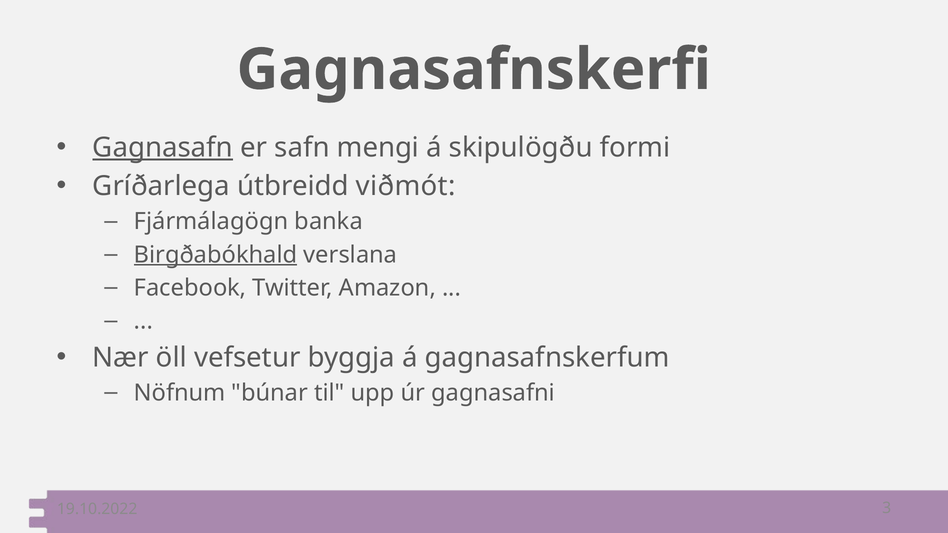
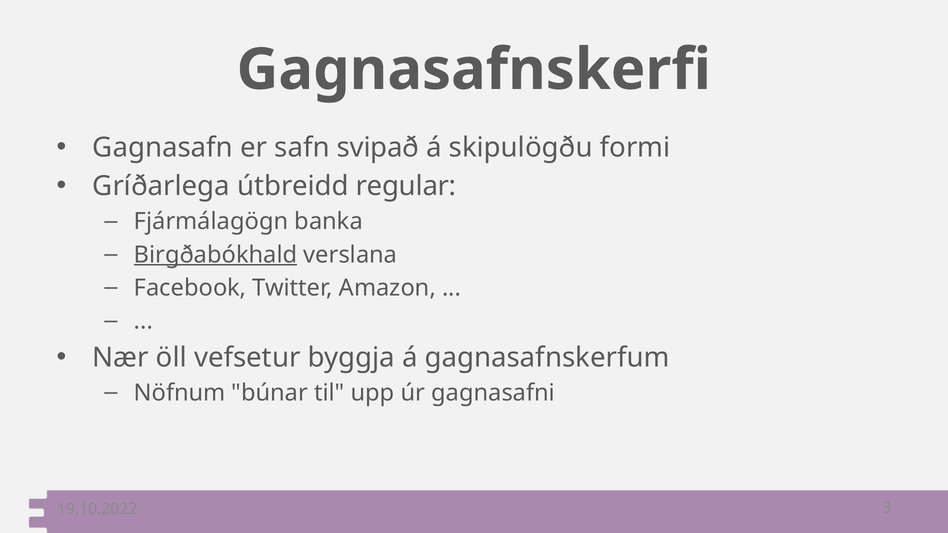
Gagnasafn underline: present -> none
mengi: mengi -> svipað
viðmót: viðmót -> regular
